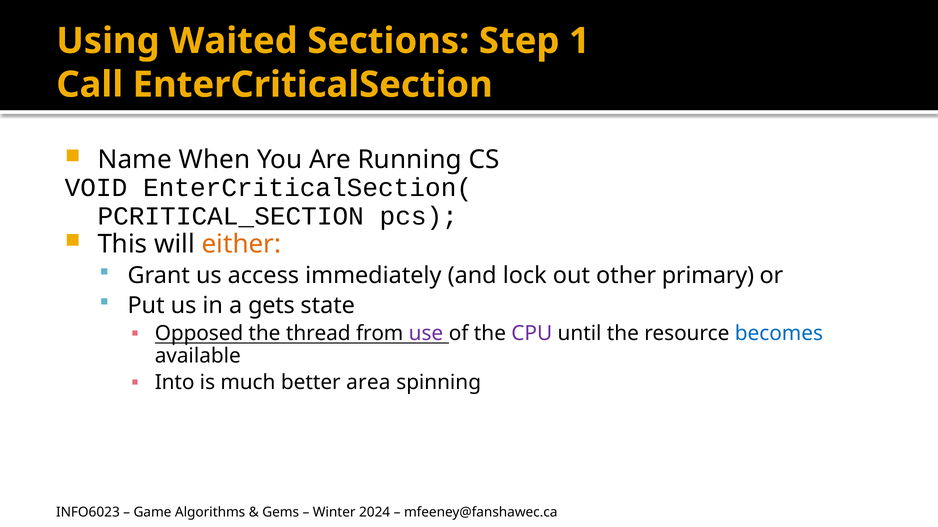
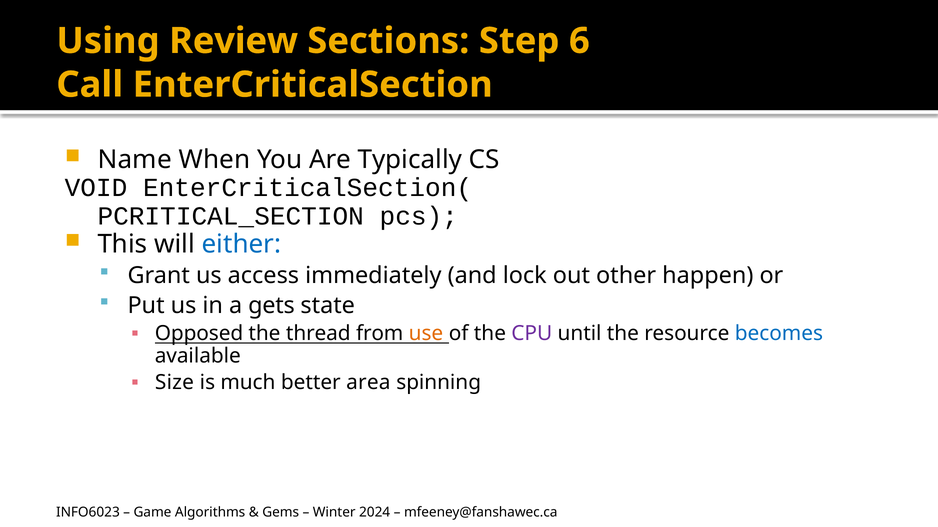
Waited: Waited -> Review
1: 1 -> 6
Running: Running -> Typically
either colour: orange -> blue
primary: primary -> happen
use colour: purple -> orange
Into: Into -> Size
